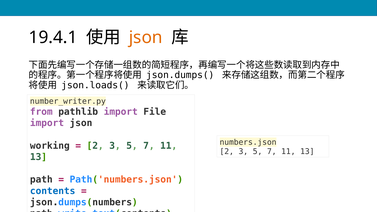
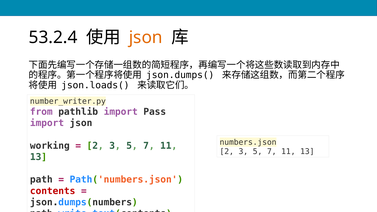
19.4.1: 19.4.1 -> 53.2.4
File: File -> Pass
contents colour: blue -> red
